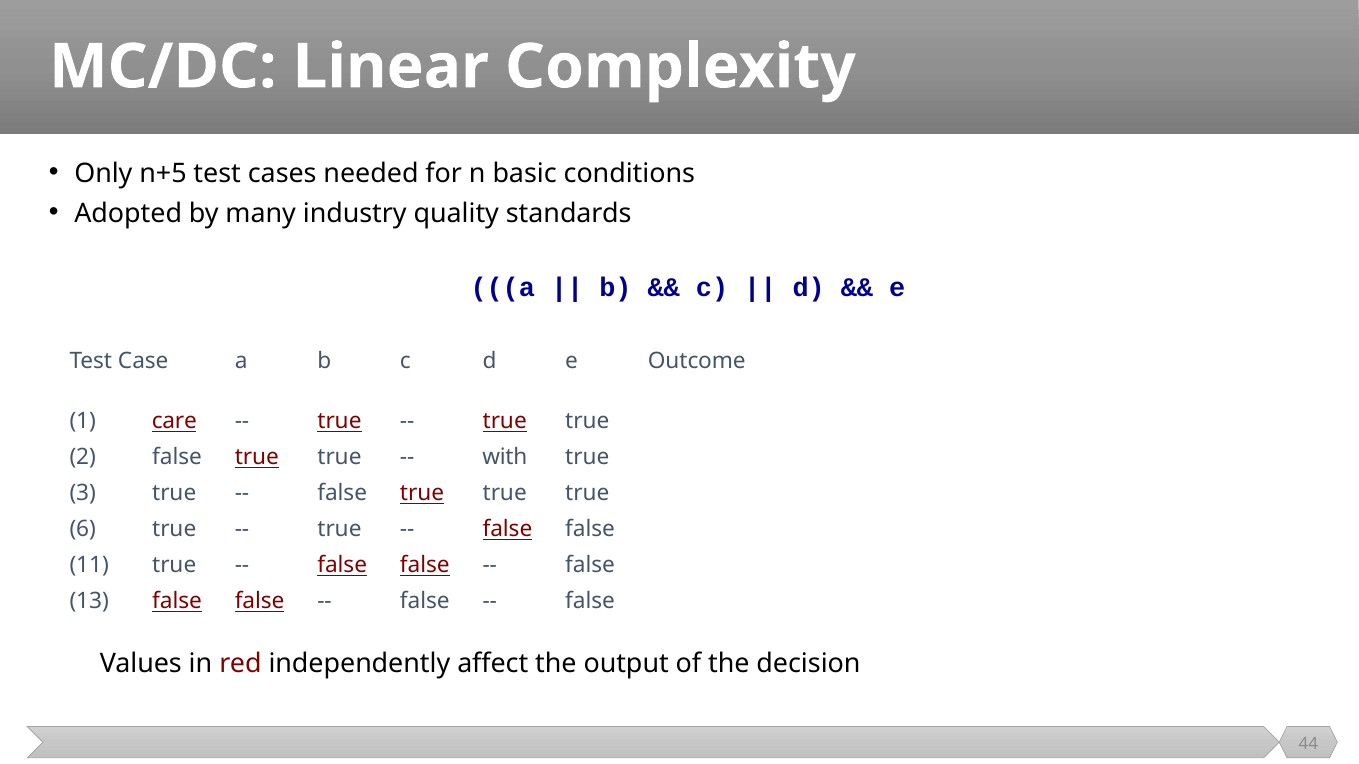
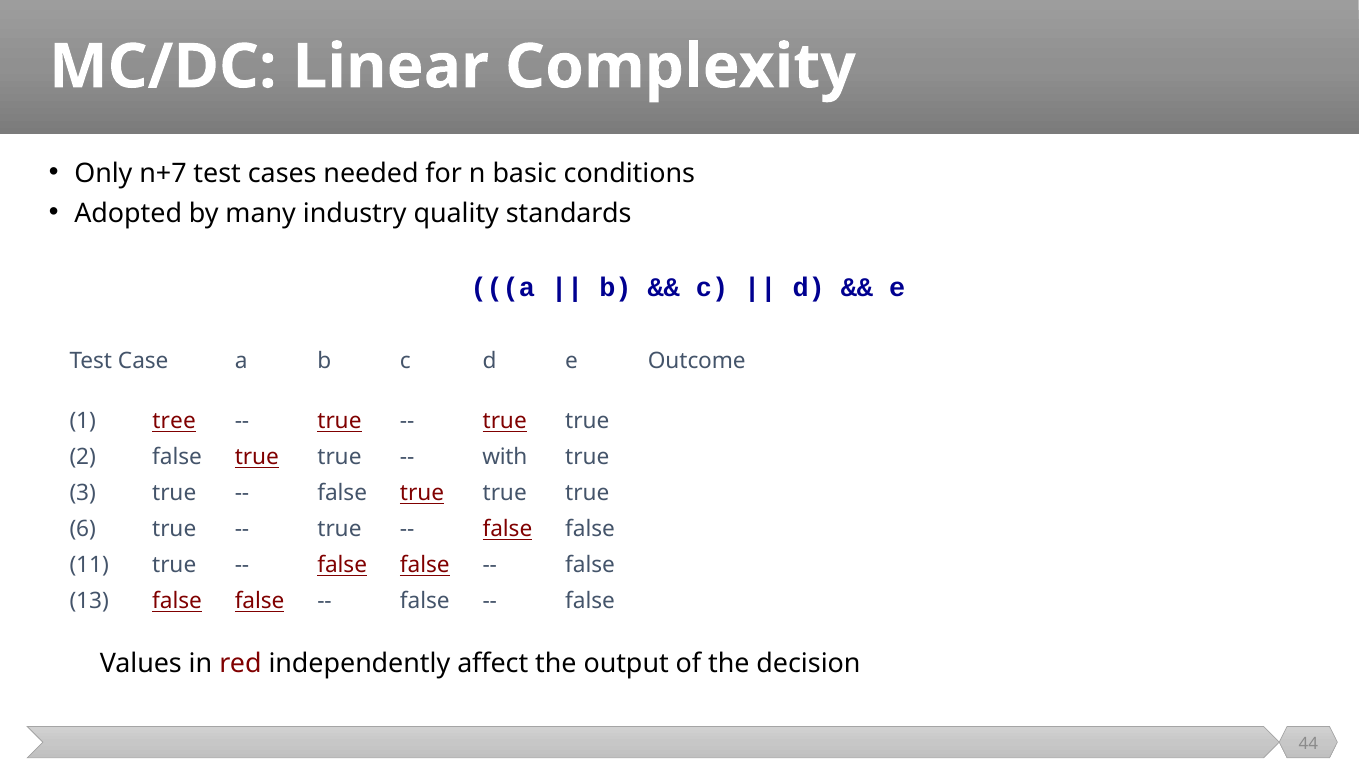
n+5: n+5 -> n+7
care: care -> tree
